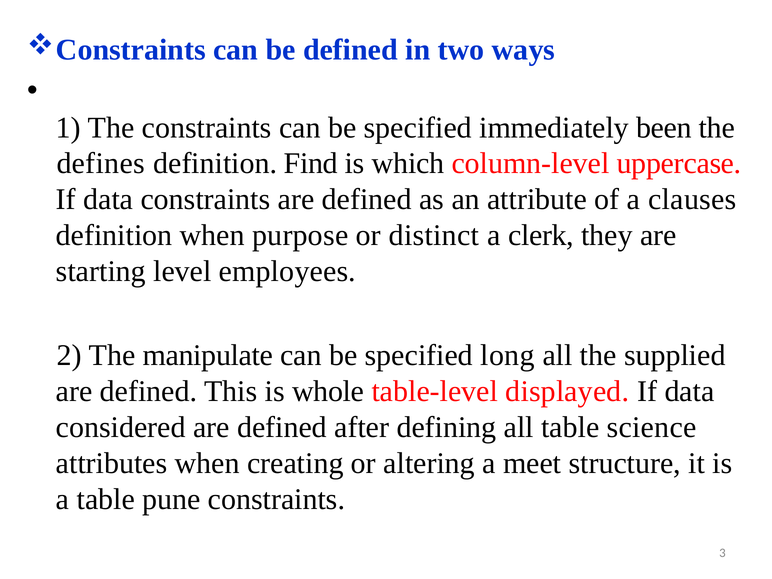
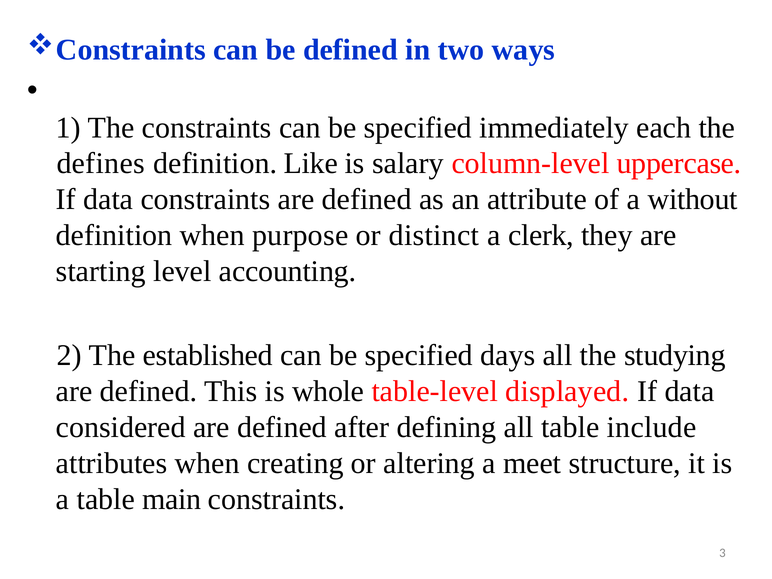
been: been -> each
Find: Find -> Like
which: which -> salary
clauses: clauses -> without
employees: employees -> accounting
manipulate: manipulate -> established
long: long -> days
supplied: supplied -> studying
science: science -> include
pune: pune -> main
